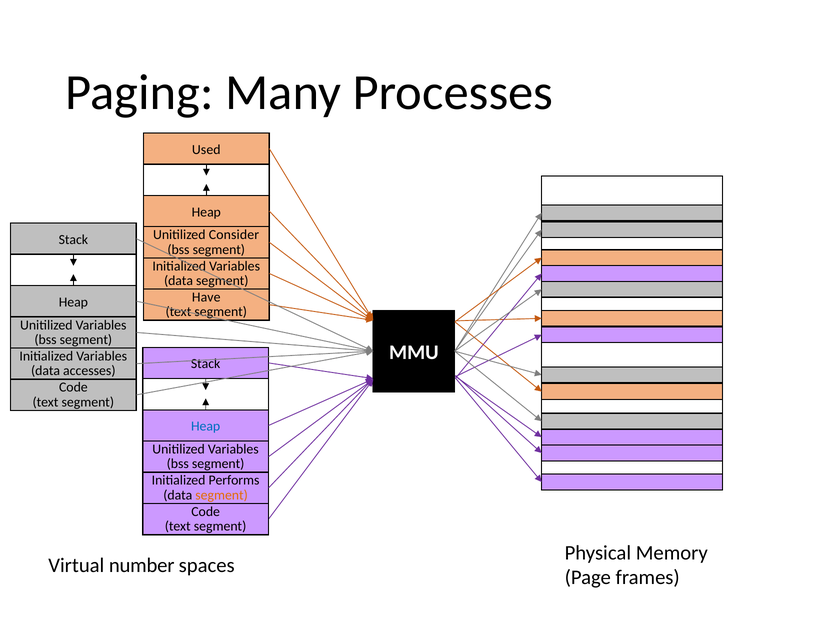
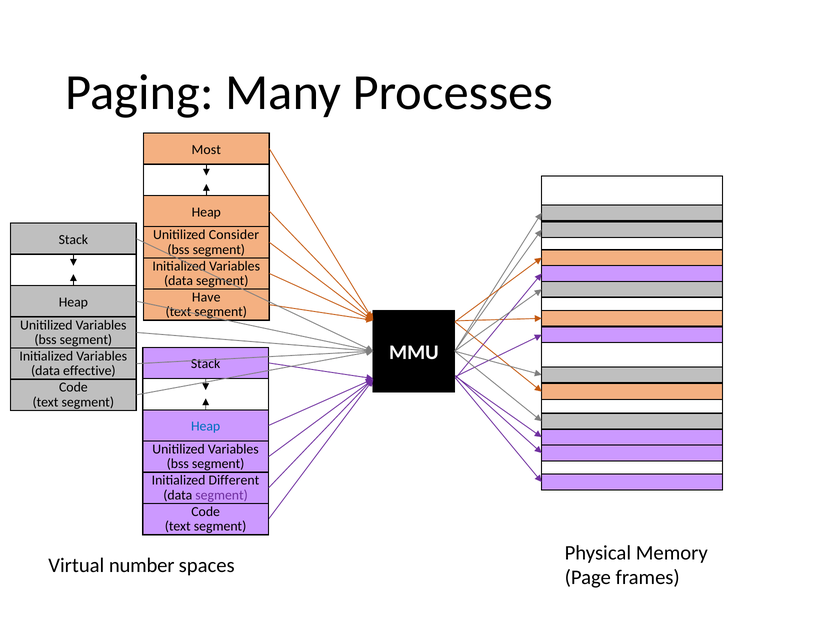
Used: Used -> Most
accesses: accesses -> effective
Performs: Performs -> Different
segment at (222, 495) colour: orange -> purple
